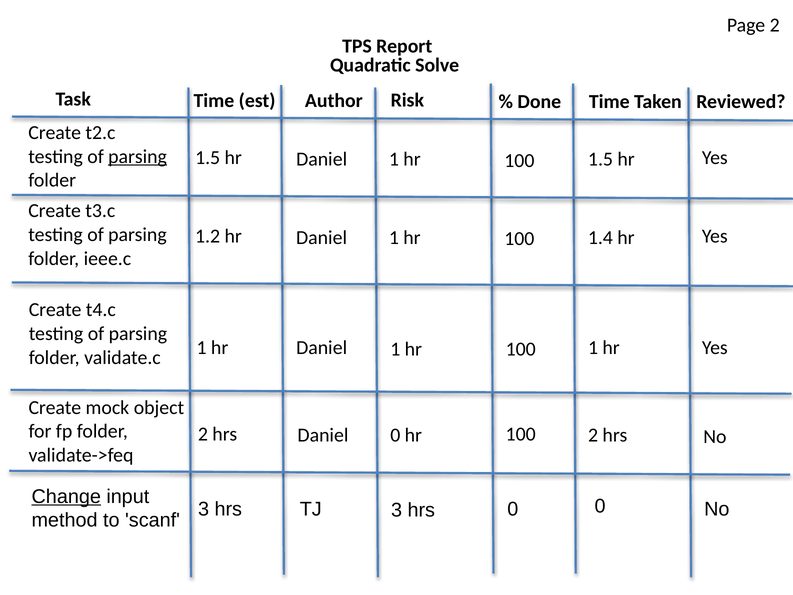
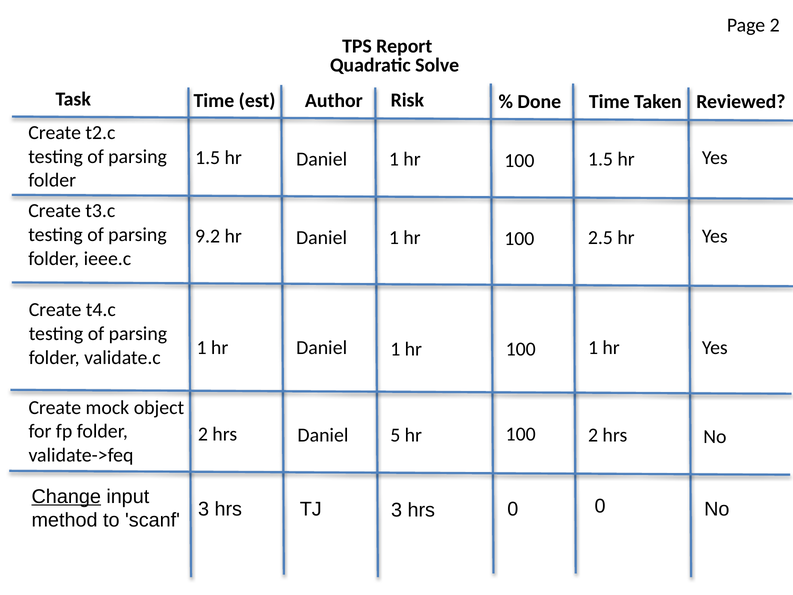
parsing at (138, 156) underline: present -> none
1.2: 1.2 -> 9.2
1.4: 1.4 -> 2.5
Daniel 0: 0 -> 5
